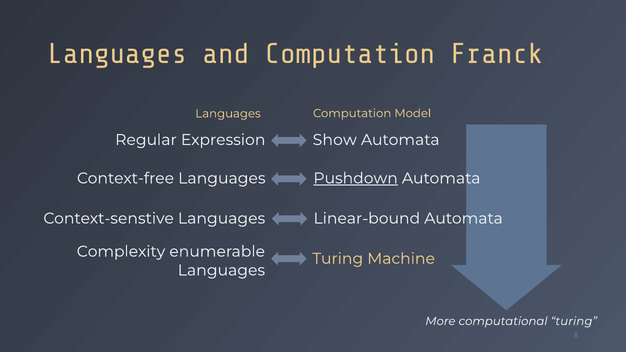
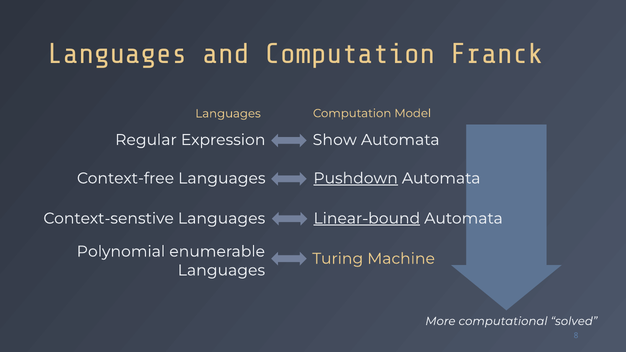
Linear-bound underline: none -> present
Complexity: Complexity -> Polynomial
computational turing: turing -> solved
